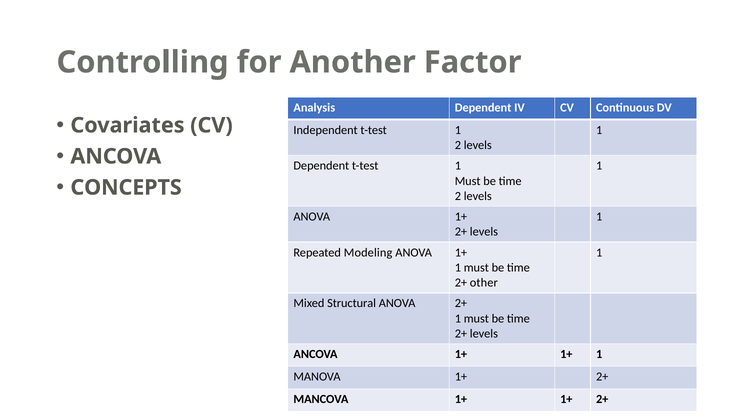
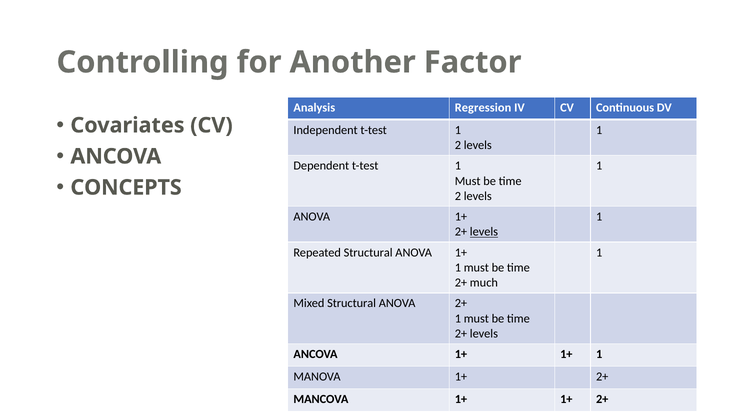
Analysis Dependent: Dependent -> Regression
levels at (484, 232) underline: none -> present
Repeated Modeling: Modeling -> Structural
other: other -> much
